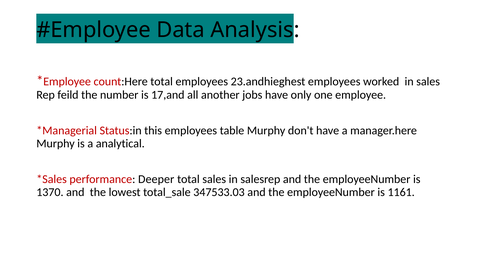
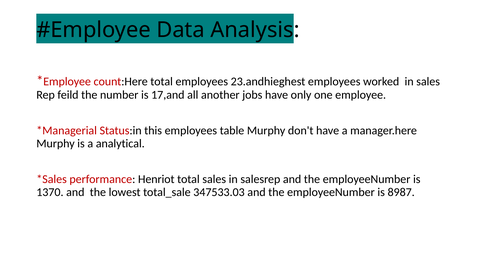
Deeper: Deeper -> Henriot
1161: 1161 -> 8987
